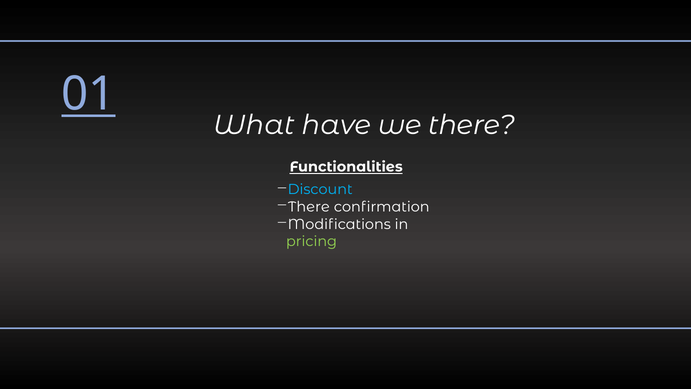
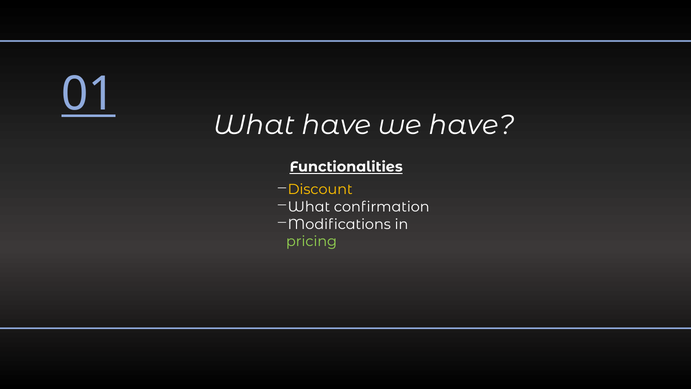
we there: there -> have
Discount colour: light blue -> yellow
There at (309, 207): There -> What
